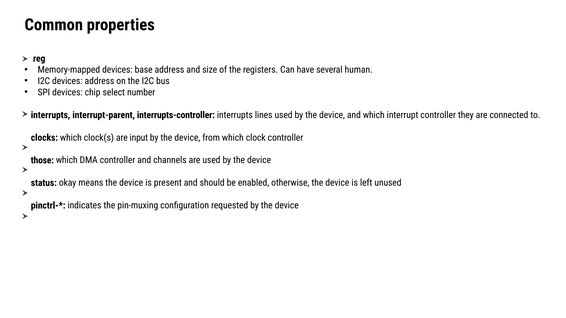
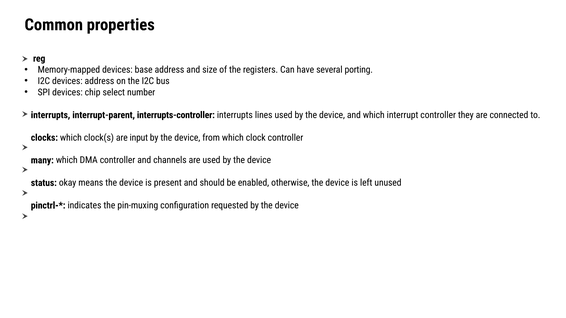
human: human -> porting
those: those -> many
